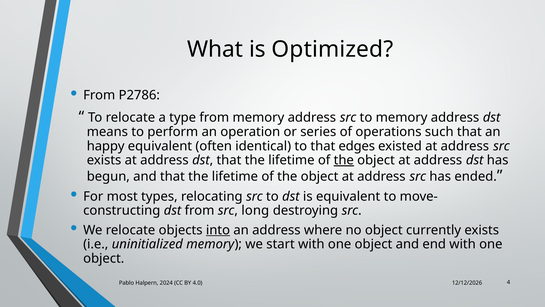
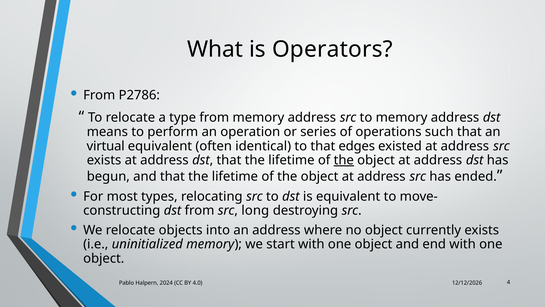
Optimized: Optimized -> Operators
happy: happy -> virtual
into underline: present -> none
